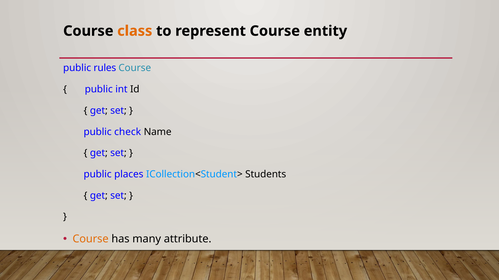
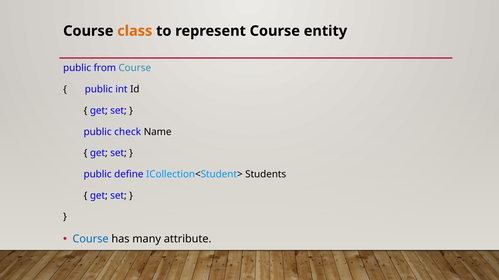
rules: rules -> from
places: places -> define
Course at (91, 240) colour: orange -> blue
